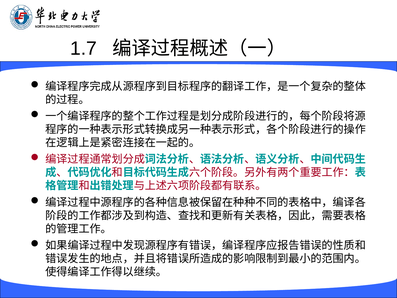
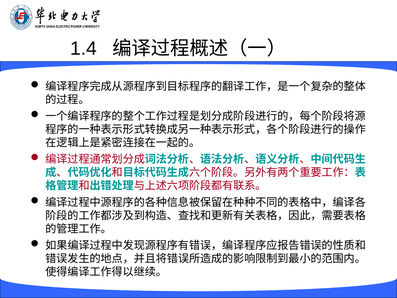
1.7: 1.7 -> 1.4
